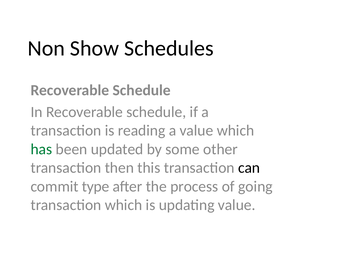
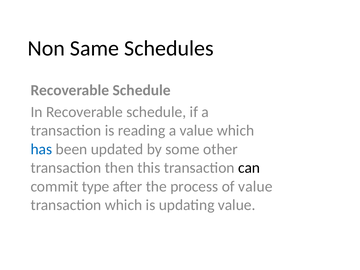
Show: Show -> Same
has colour: green -> blue
of going: going -> value
